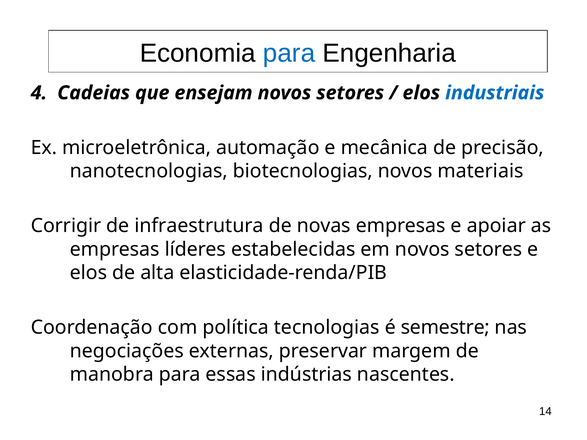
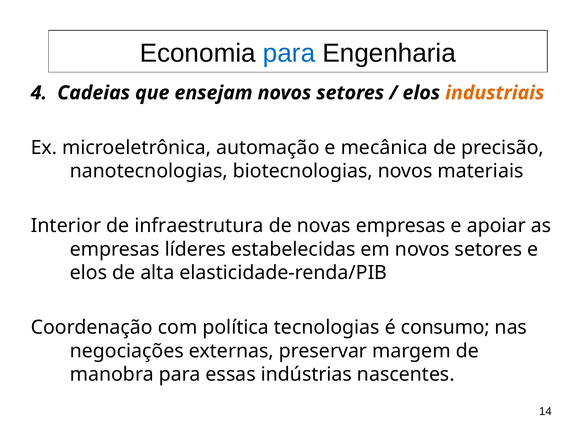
industriais colour: blue -> orange
Corrigir: Corrigir -> Interior
semestre: semestre -> consumo
